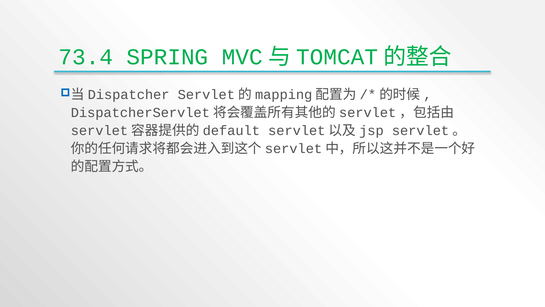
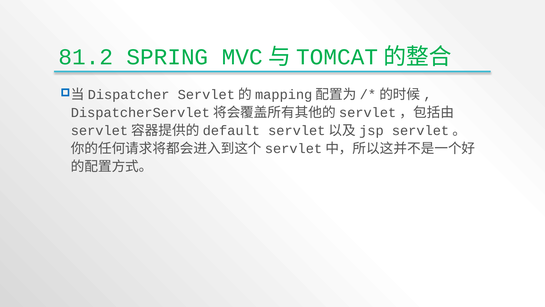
73.4: 73.4 -> 81.2
